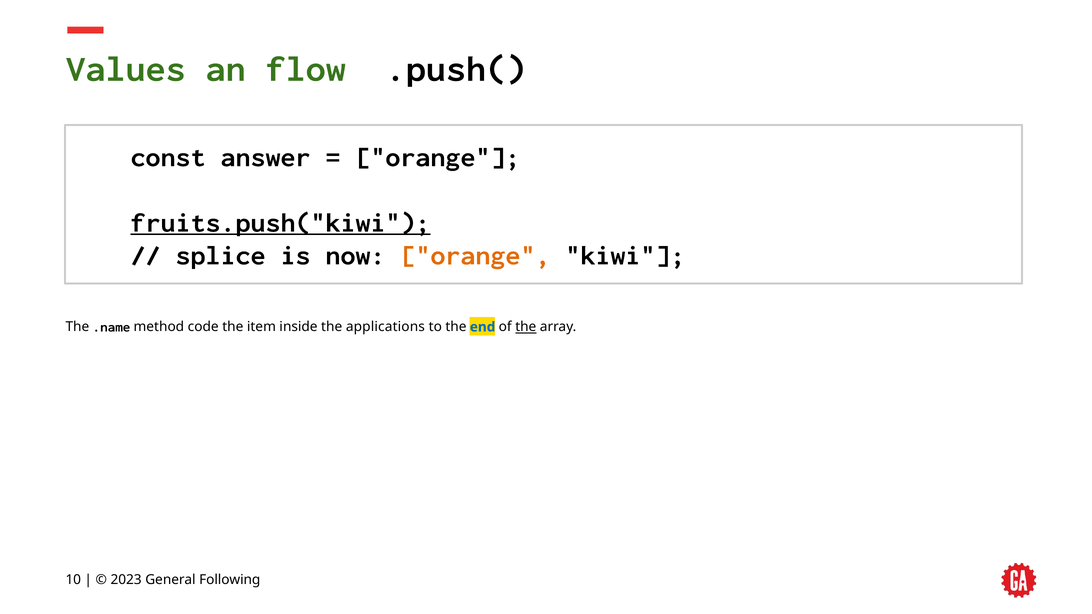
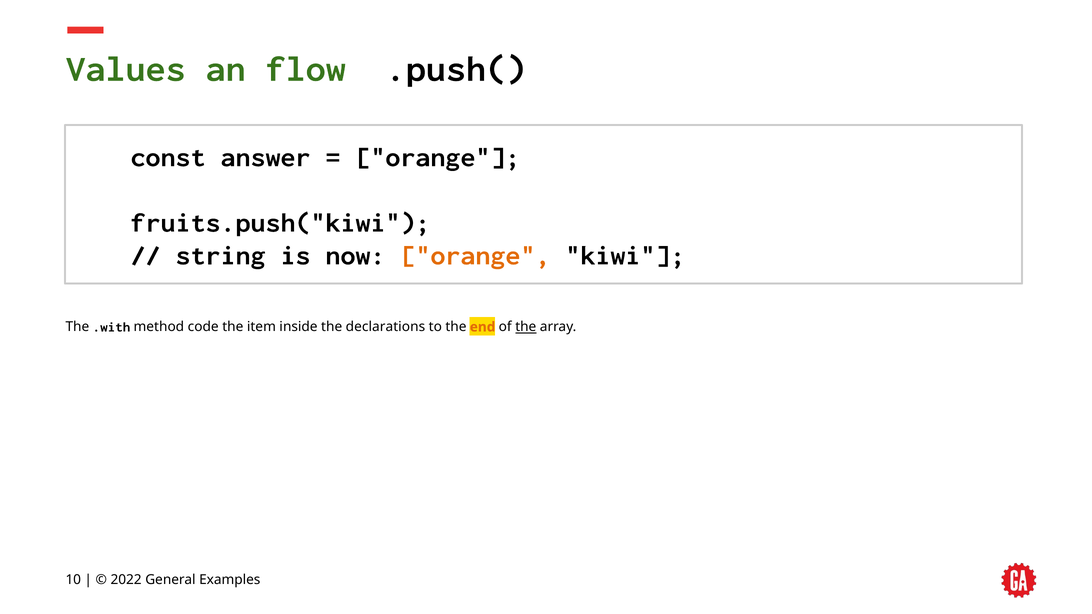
fruits.push("kiwi underline: present -> none
splice: splice -> string
.name: .name -> .with
applications: applications -> declarations
end colour: blue -> orange
2023: 2023 -> 2022
Following: Following -> Examples
